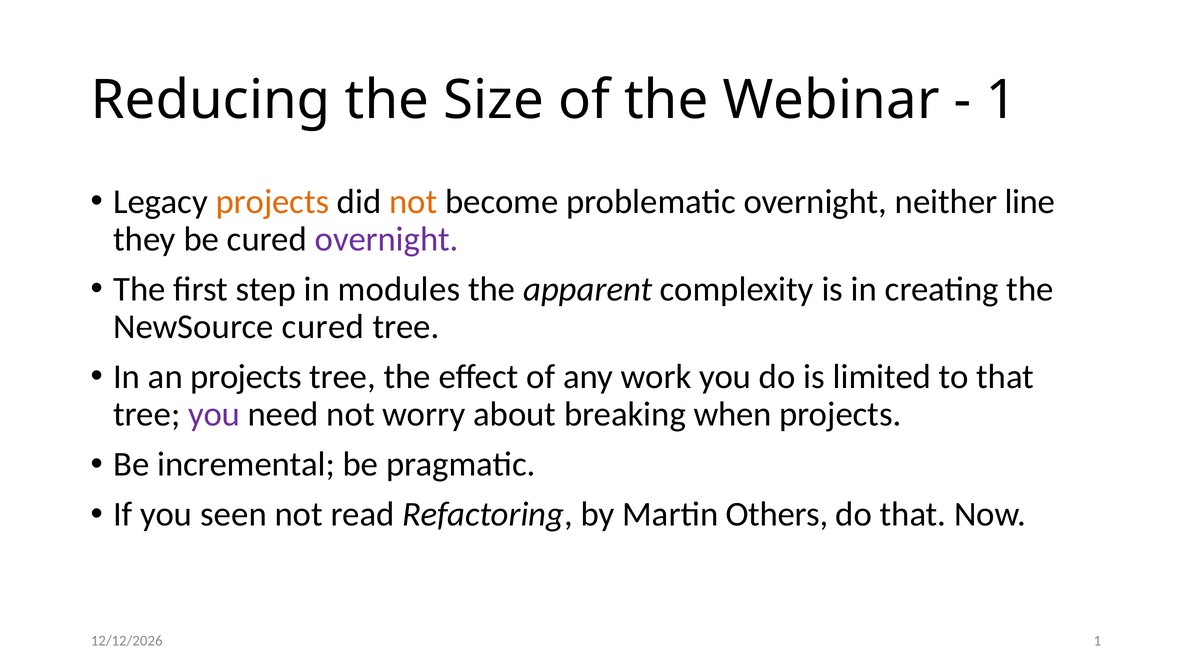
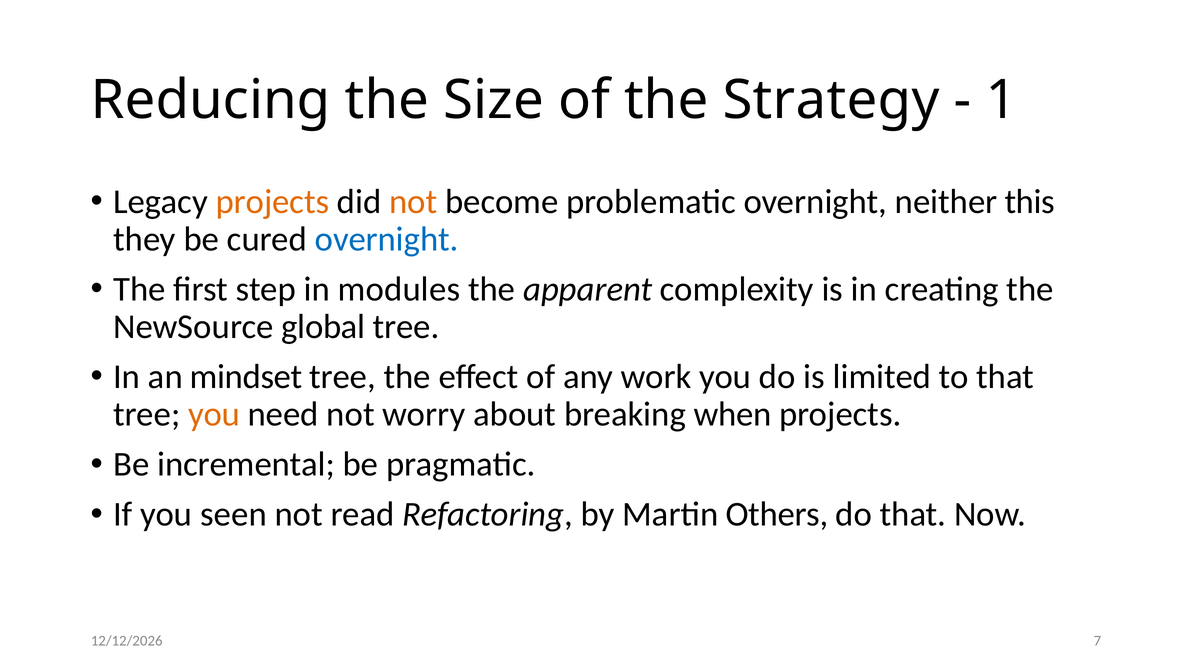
Webinar: Webinar -> Strategy
line: line -> this
overnight at (387, 239) colour: purple -> blue
NewSource cured: cured -> global
an projects: projects -> mindset
you at (214, 414) colour: purple -> orange
1 at (1097, 640): 1 -> 7
